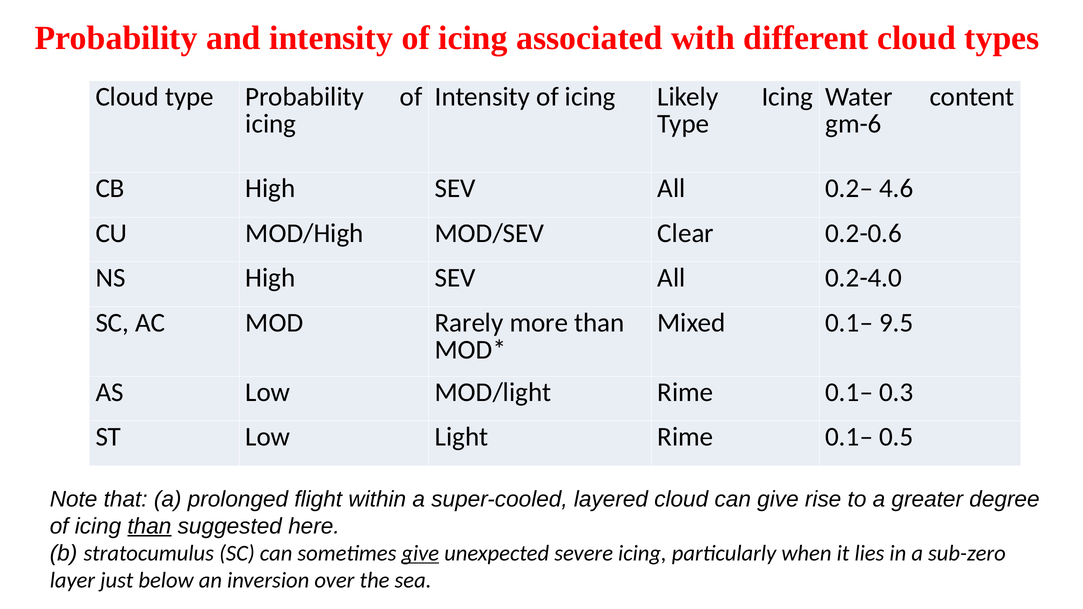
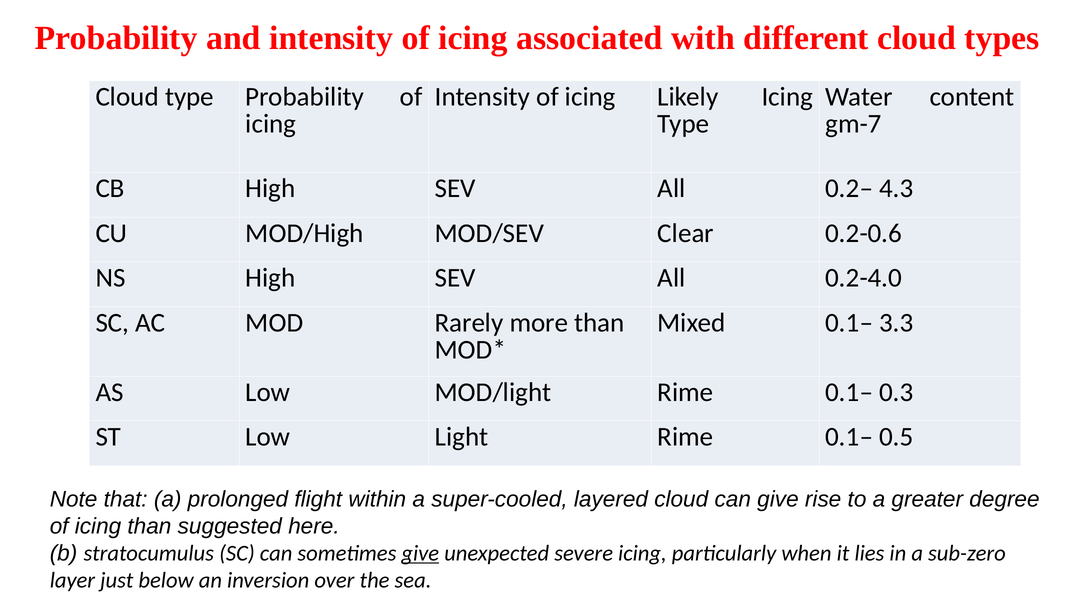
gm-6: gm-6 -> gm-7
4.6: 4.6 -> 4.3
9.5: 9.5 -> 3.3
than at (149, 526) underline: present -> none
